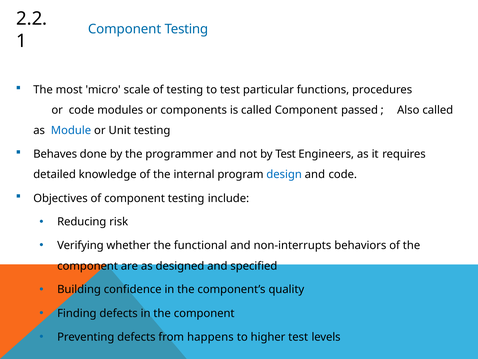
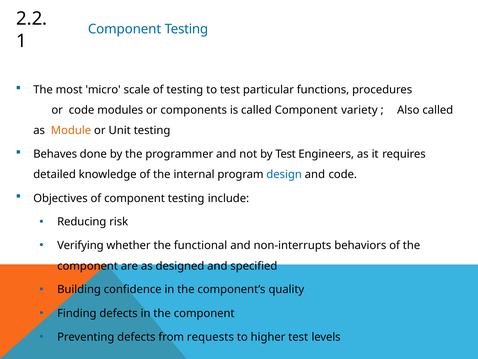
passed: passed -> variety
Module colour: blue -> orange
happens: happens -> requests
